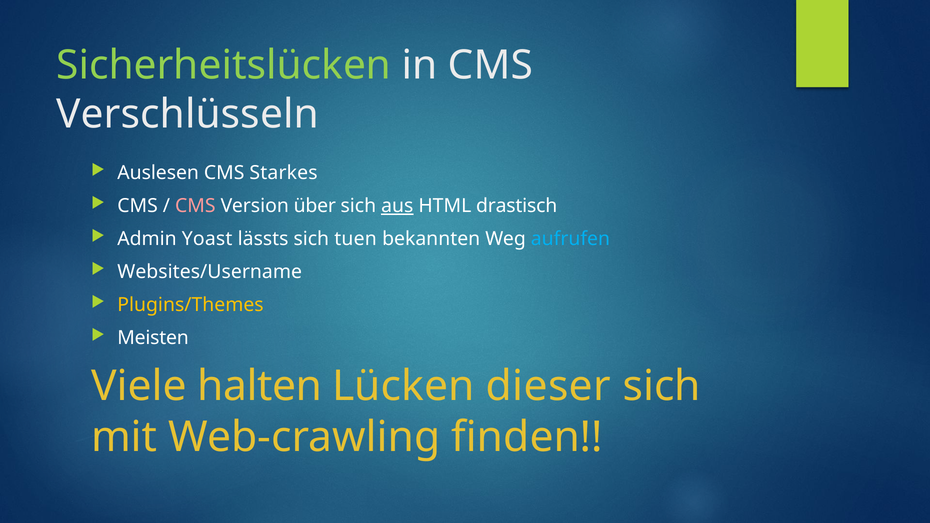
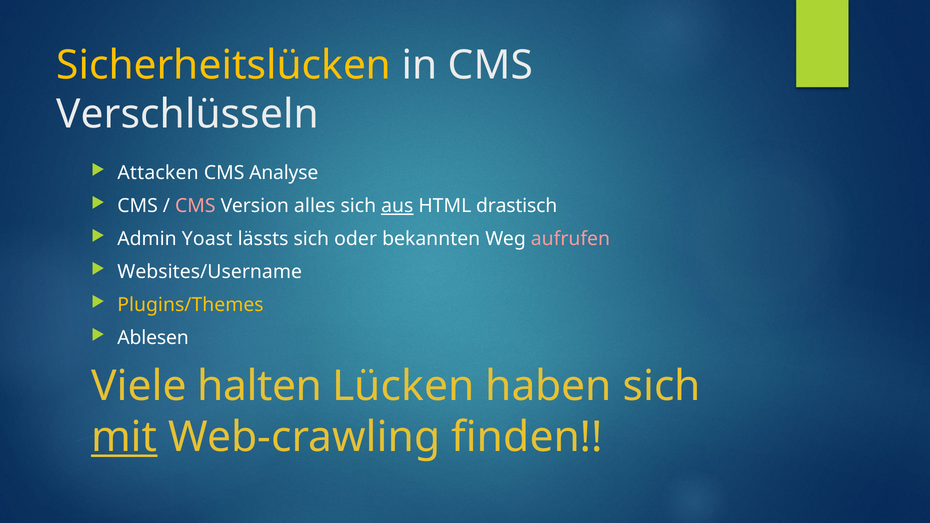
Sicherheitslücken colour: light green -> yellow
Auslesen: Auslesen -> Attacken
Starkes: Starkes -> Analyse
über: über -> alles
tuen: tuen -> oder
aufrufen colour: light blue -> pink
Meisten: Meisten -> Ablesen
dieser: dieser -> haben
mit underline: none -> present
